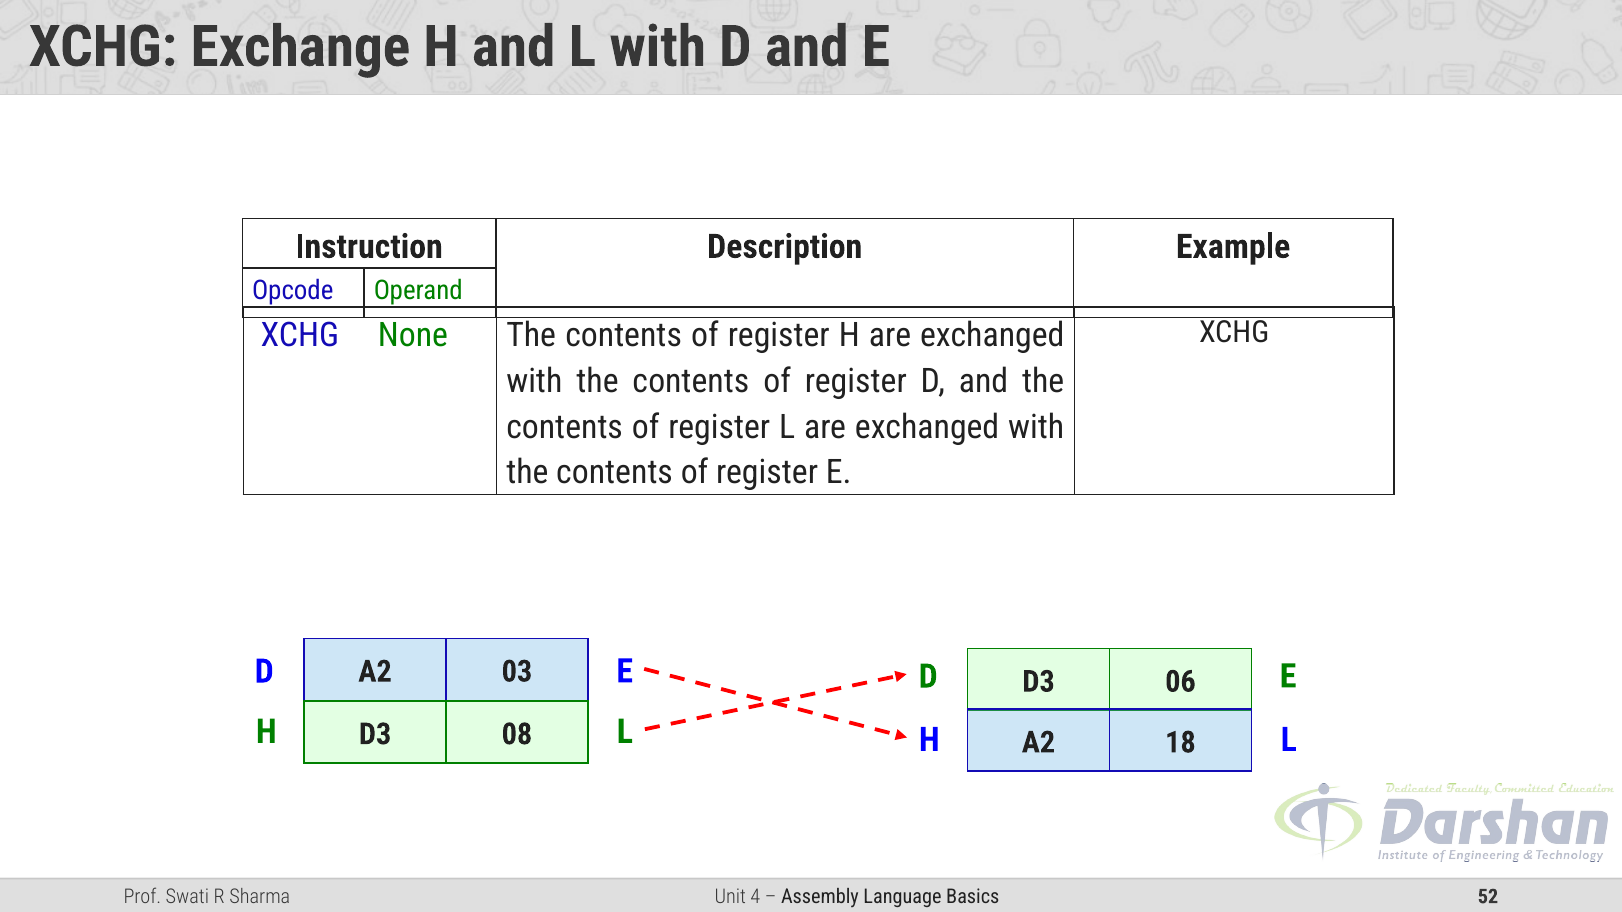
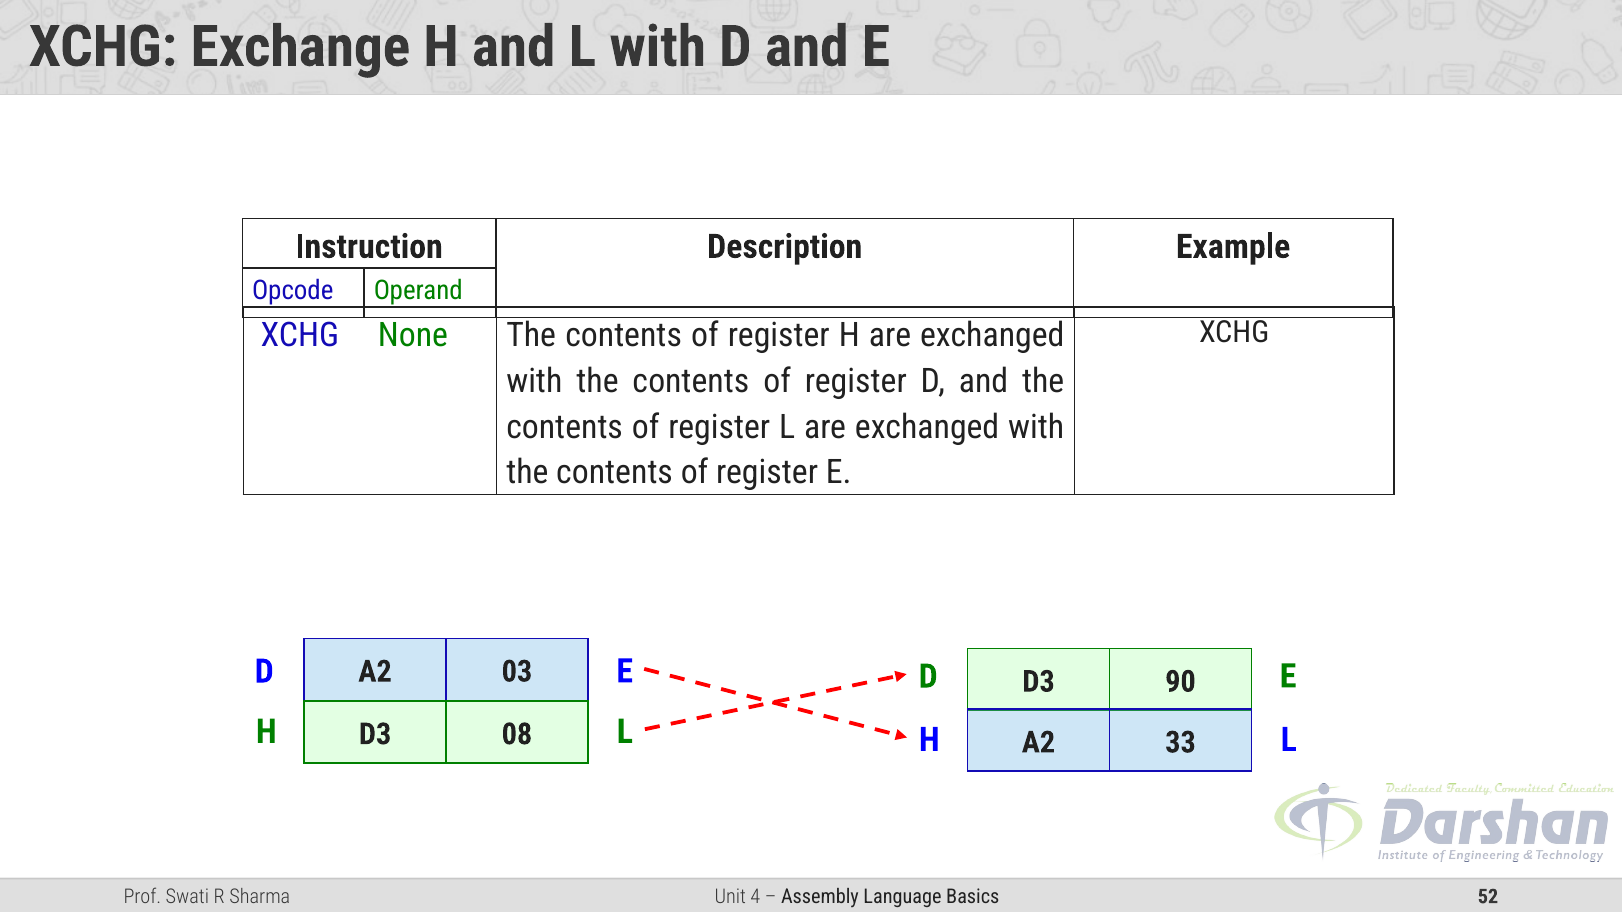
06: 06 -> 90
18: 18 -> 33
